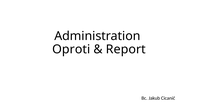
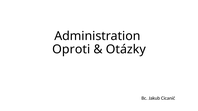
Report: Report -> Otázky
